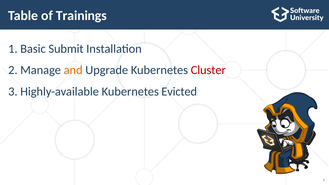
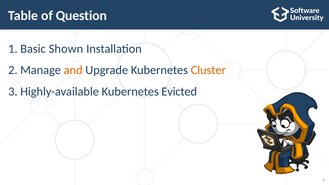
Trainings: Trainings -> Question
Submit: Submit -> Shown
Cluster colour: red -> orange
